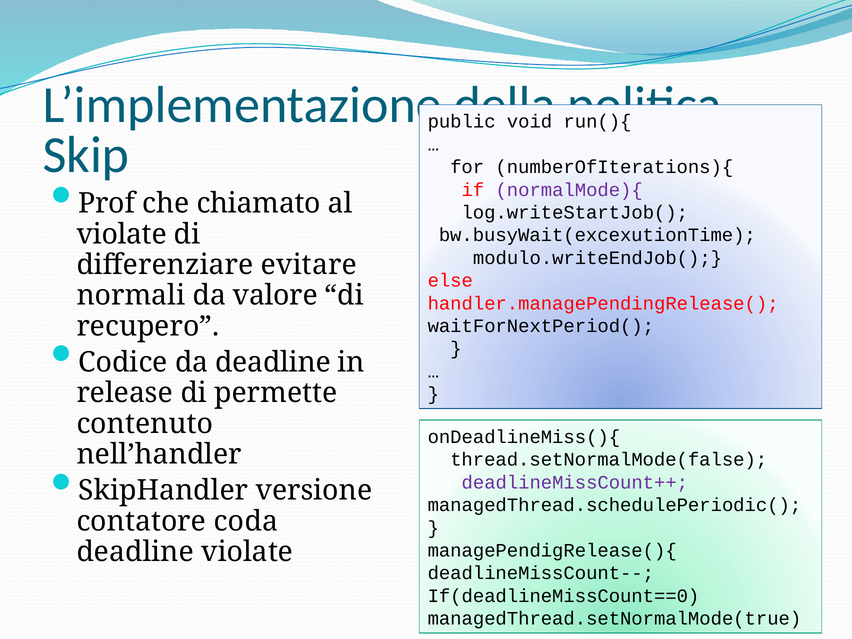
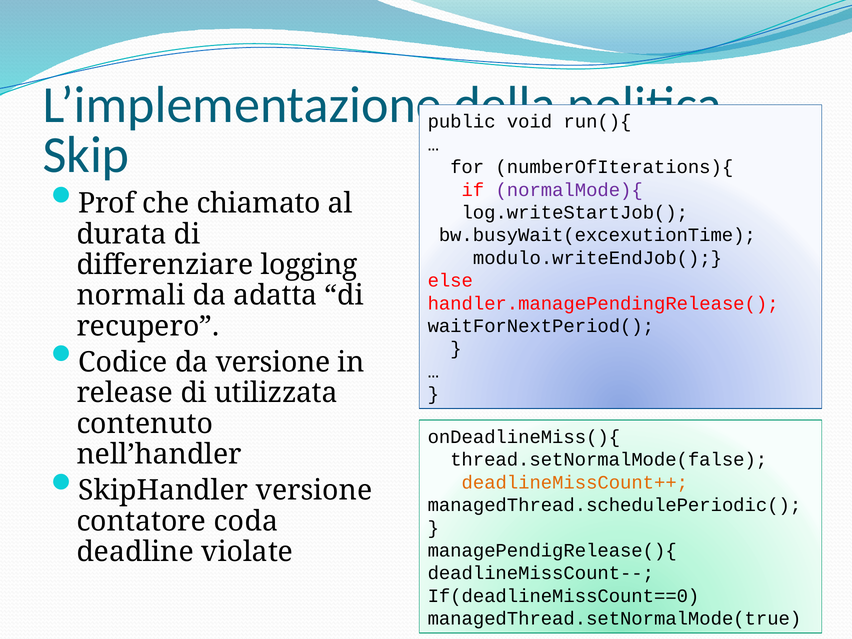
violate at (122, 234): violate -> durata
evitare: evitare -> logging
valore: valore -> adatta
da deadline: deadline -> versione
permette: permette -> utilizzata
deadlineMissCount++ colour: purple -> orange
